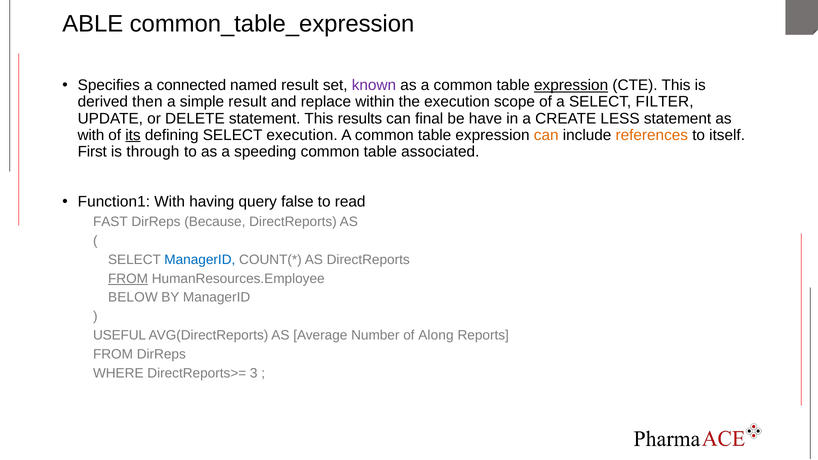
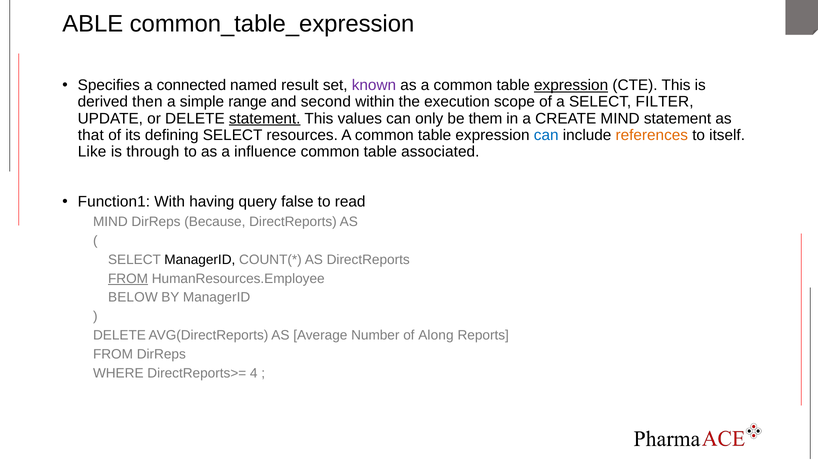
simple result: result -> range
replace: replace -> second
statement at (265, 119) underline: none -> present
results: results -> values
final: final -> only
have: have -> them
CREATE LESS: LESS -> MIND
with at (91, 135): with -> that
its underline: present -> none
SELECT execution: execution -> resources
can at (546, 135) colour: orange -> blue
First: First -> Like
speeding: speeding -> influence
FAST at (110, 222): FAST -> MIND
ManagerID at (200, 260) colour: blue -> black
USEFUL at (120, 335): USEFUL -> DELETE
3: 3 -> 4
